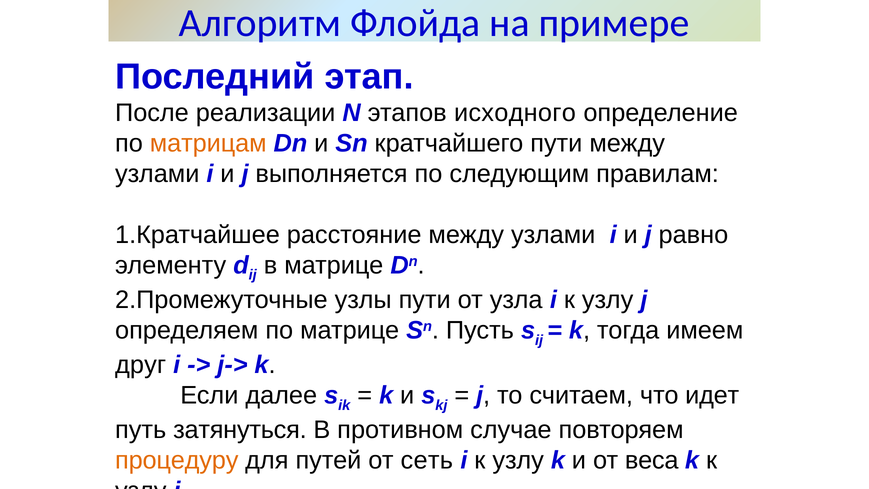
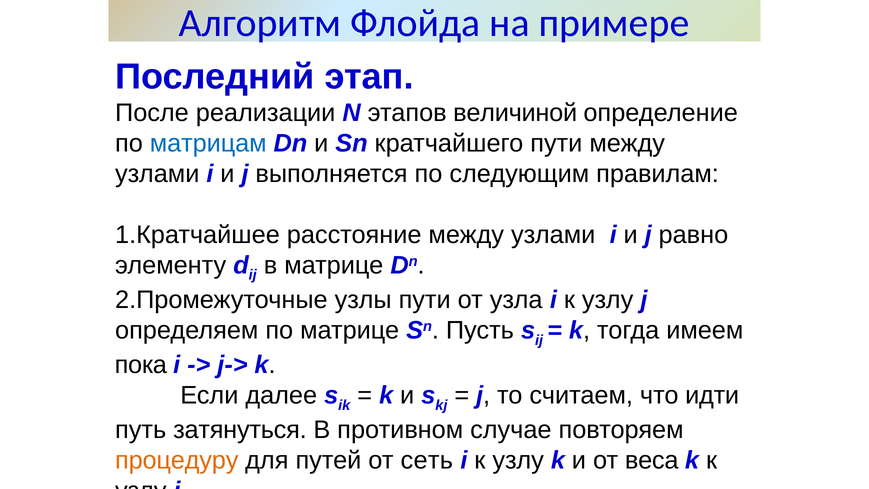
исходного: исходного -> величиной
матрицам colour: orange -> blue
друг: друг -> пока
идет: идет -> идти
